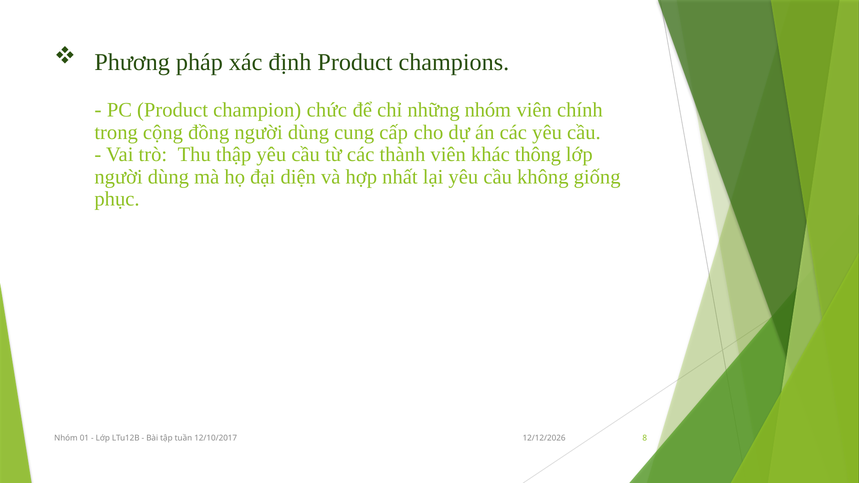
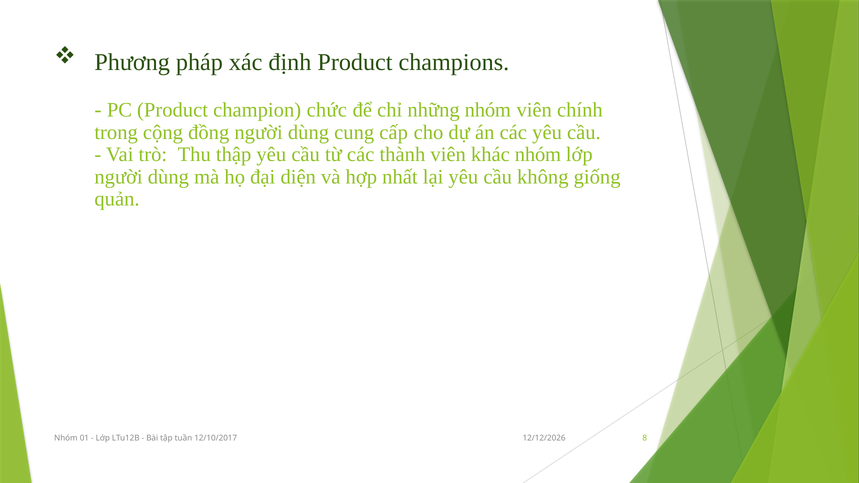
khác thông: thông -> nhóm
phục: phục -> quản
